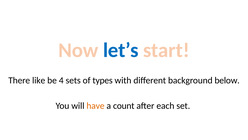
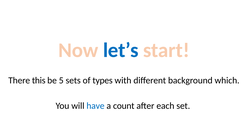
like: like -> this
4: 4 -> 5
below: below -> which
have colour: orange -> blue
